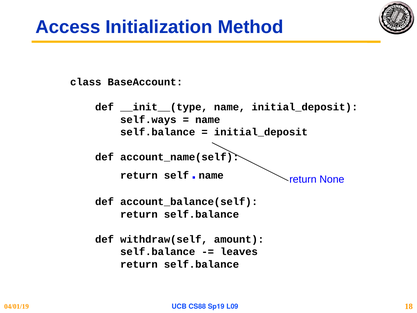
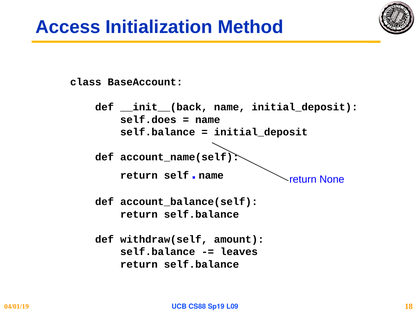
__init__(type: __init__(type -> __init__(back
self.ways: self.ways -> self.does
